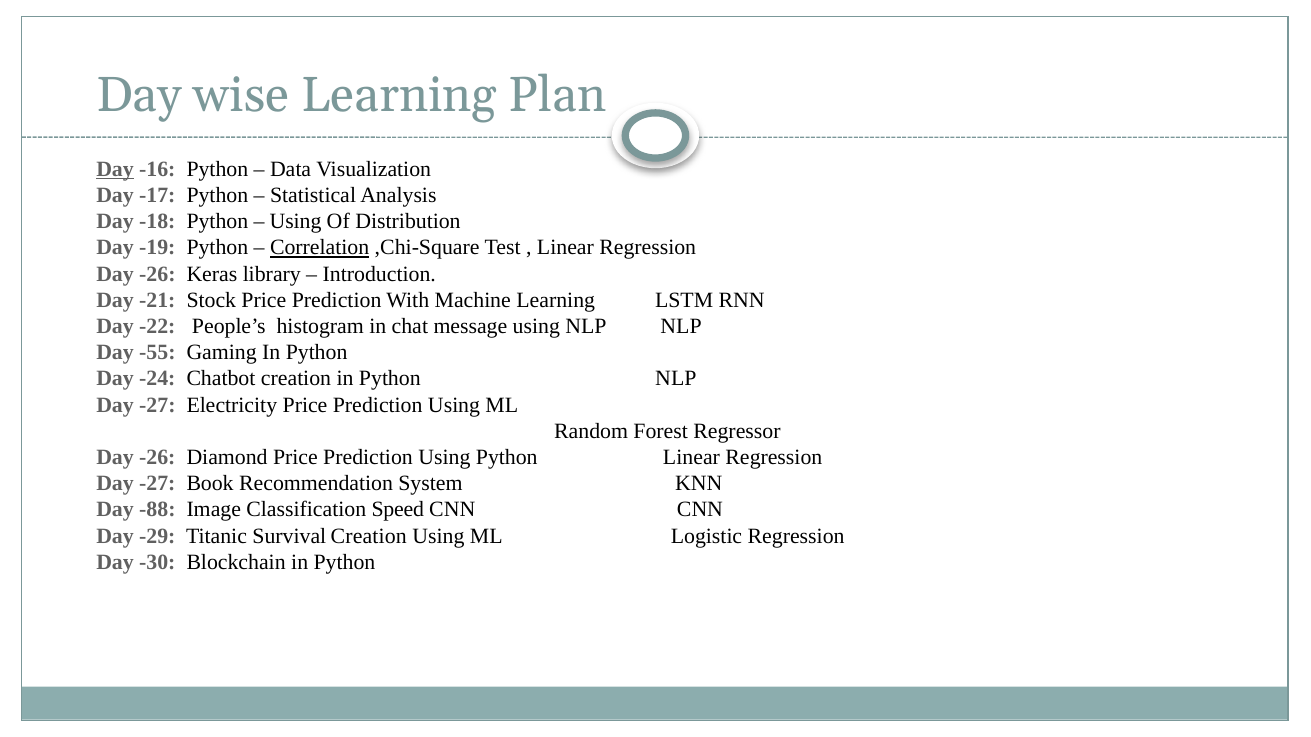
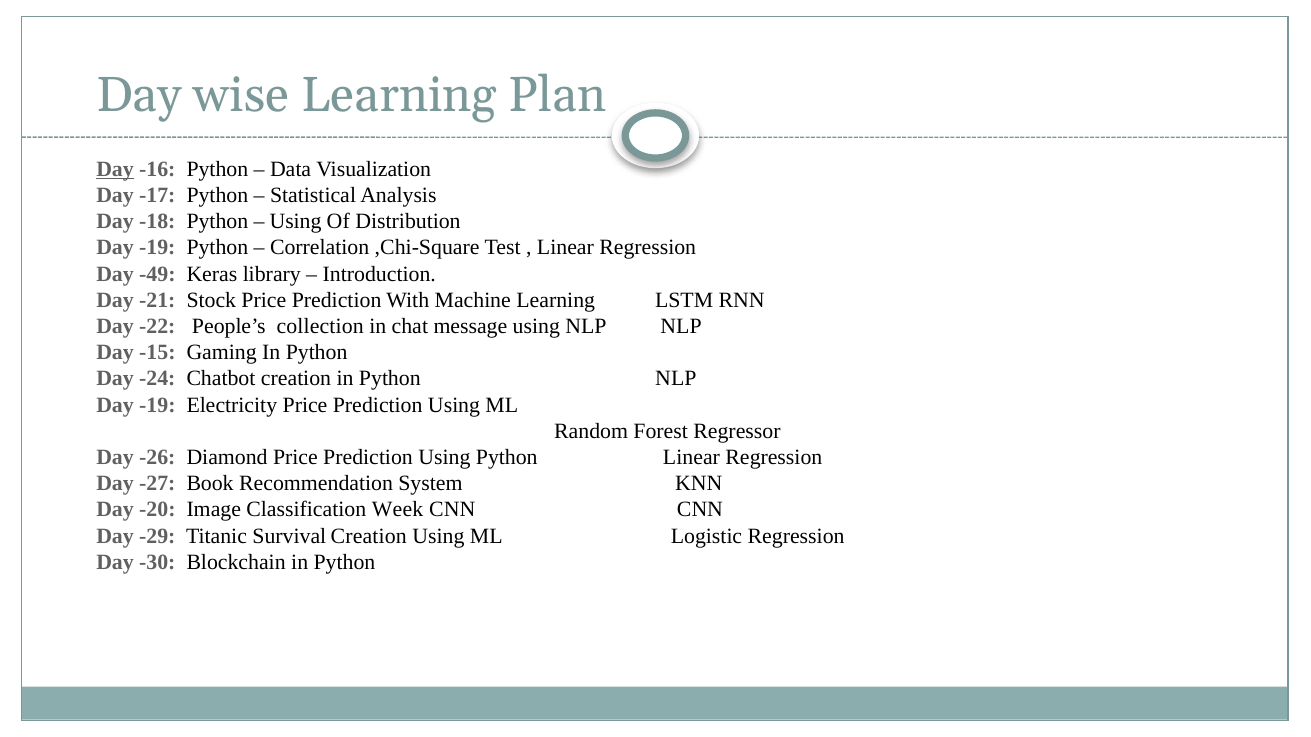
Correlation underline: present -> none
-26 at (157, 274): -26 -> -49
histogram: histogram -> collection
-55: -55 -> -15
-27 at (157, 405): -27 -> -19
-88: -88 -> -20
Speed: Speed -> Week
